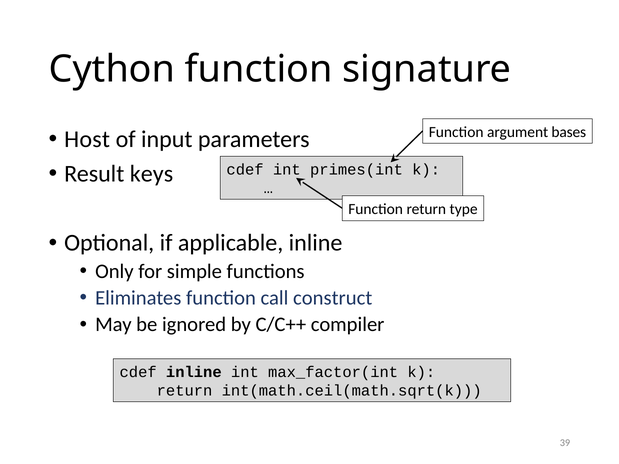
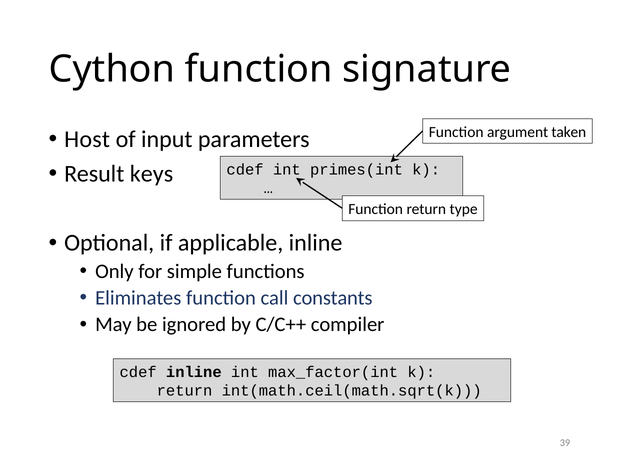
bases: bases -> taken
construct: construct -> constants
